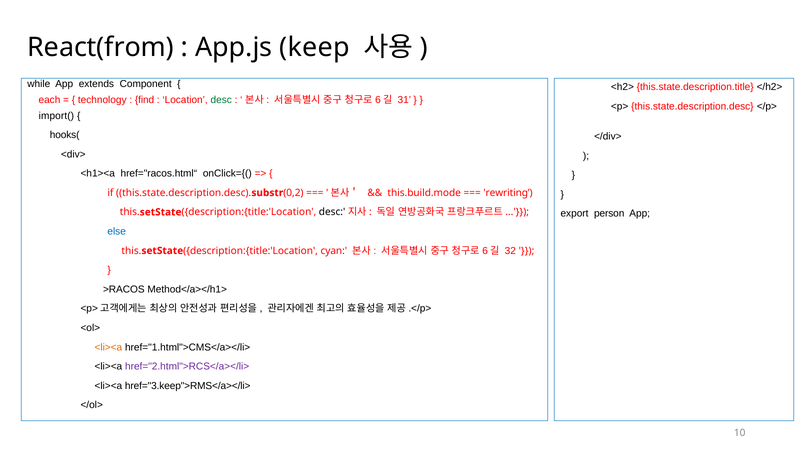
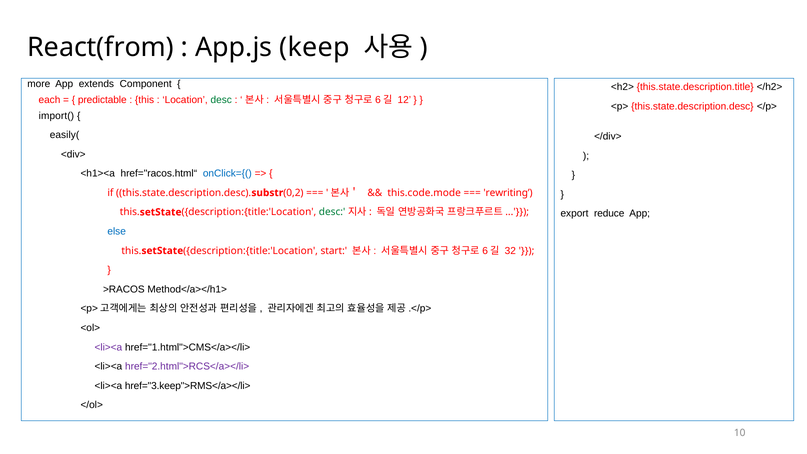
while: while -> more
technology: technology -> predictable
find: find -> this
31: 31 -> 12
hooks(: hooks( -> easily(
onClick={( colour: black -> blue
this.build.mode: this.build.mode -> this.code.mode
person: person -> reduce
desc at (332, 212) colour: black -> green
cyan: cyan -> start
<li><a at (108, 347) colour: orange -> purple
